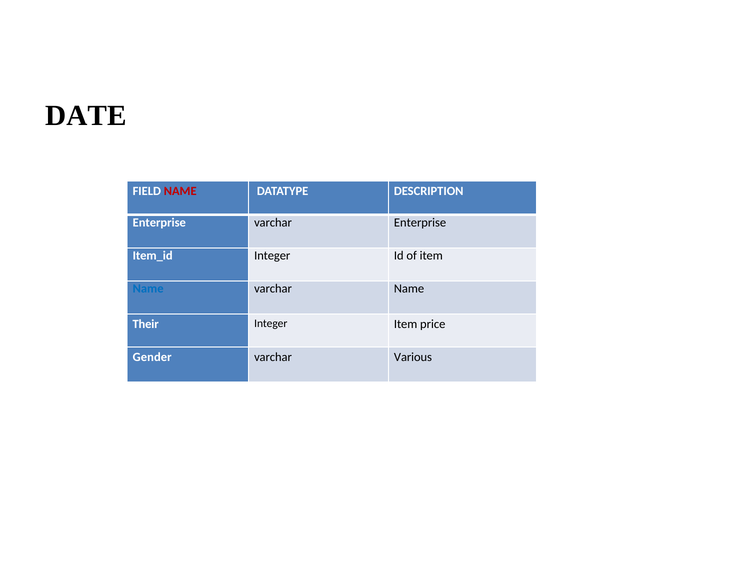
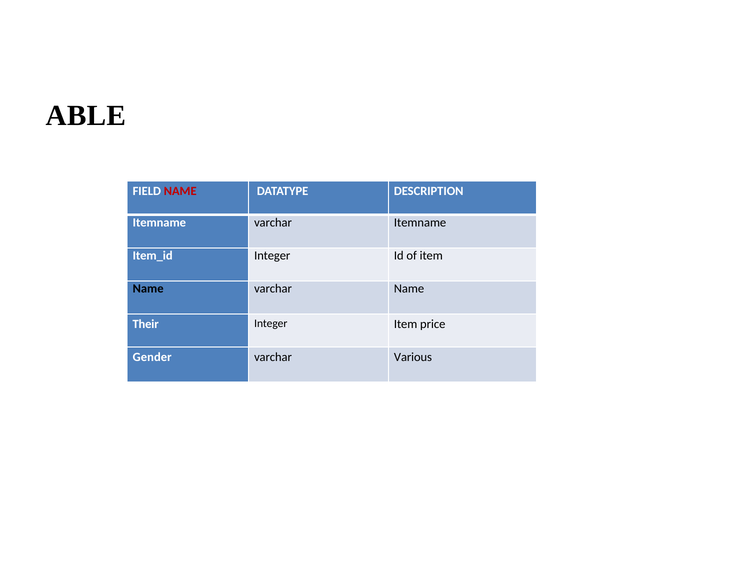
DATE: DATE -> ABLE
Enterprise at (159, 223): Enterprise -> Itemname
varchar Enterprise: Enterprise -> Itemname
Name at (148, 289) colour: blue -> black
